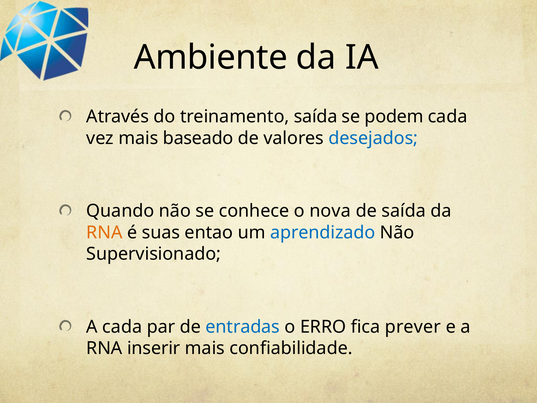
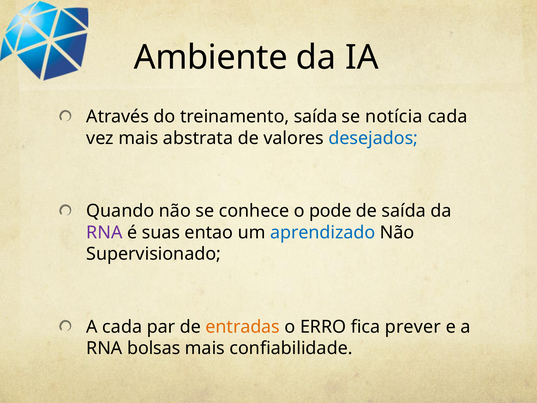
podem: podem -> notícia
baseado: baseado -> abstrata
nova: nova -> pode
RNA at (104, 232) colour: orange -> purple
entradas colour: blue -> orange
inserir: inserir -> bolsas
